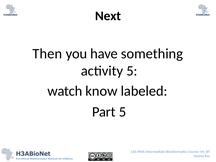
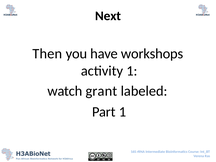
something: something -> workshops
activity 5: 5 -> 1
know: know -> grant
Part 5: 5 -> 1
